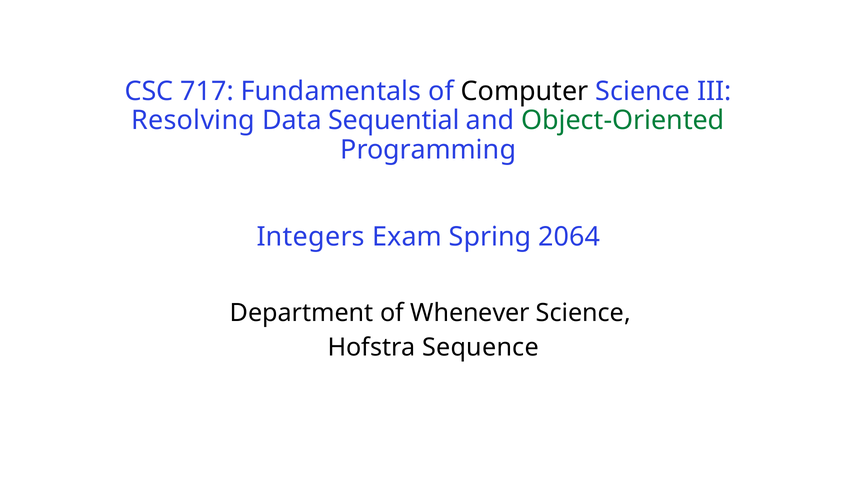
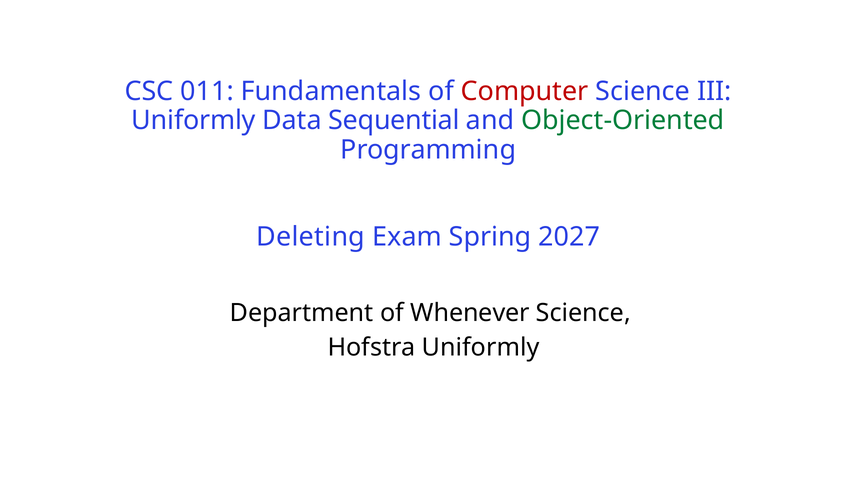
717: 717 -> 011
Computer colour: black -> red
Resolving at (193, 120): Resolving -> Uniformly
Integers: Integers -> Deleting
2064: 2064 -> 2027
Hofstra Sequence: Sequence -> Uniformly
